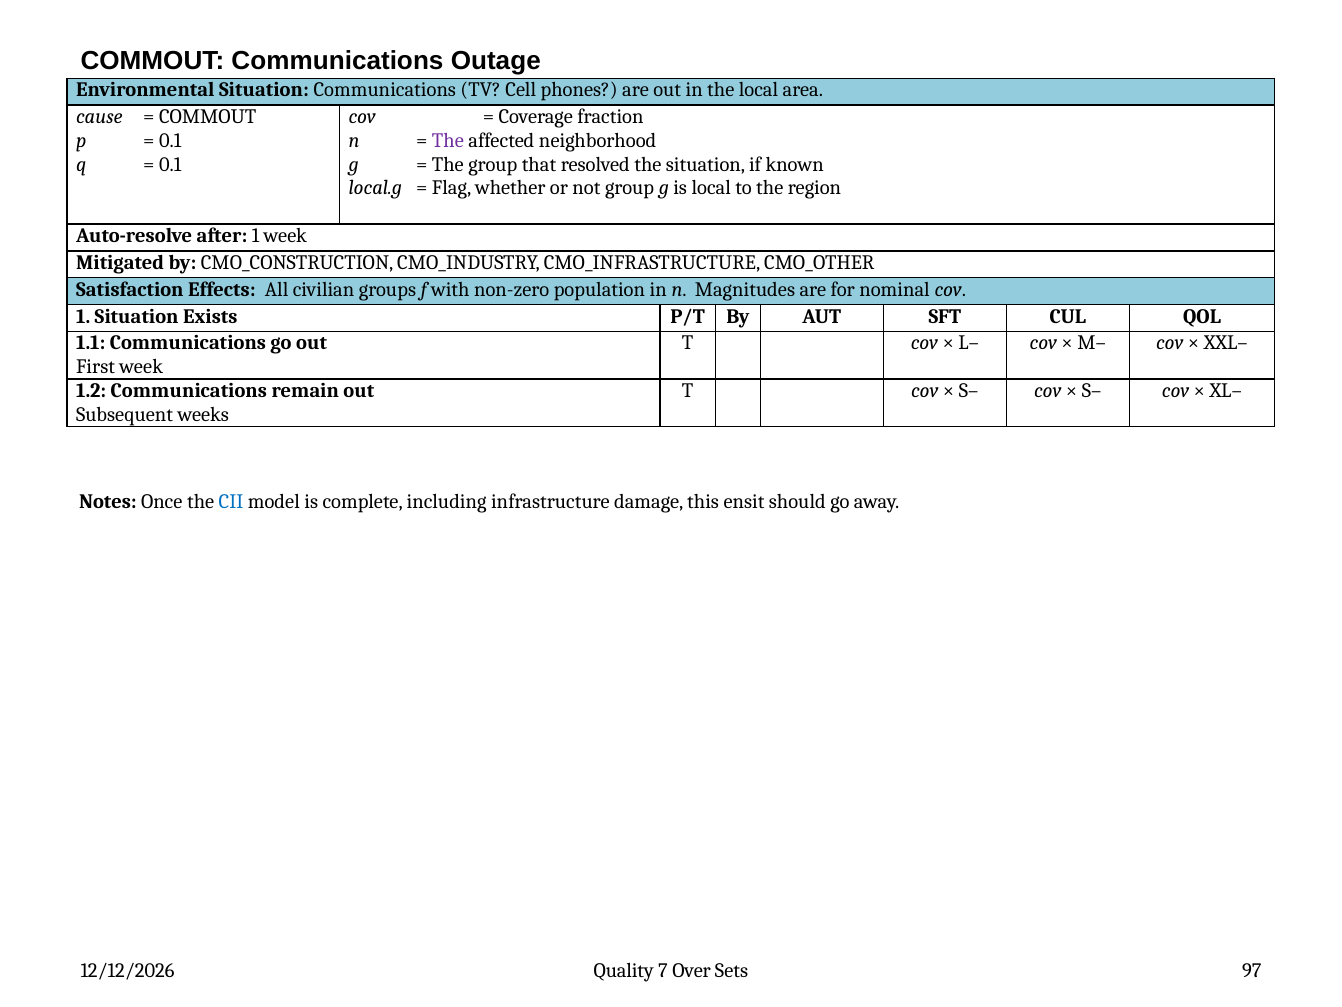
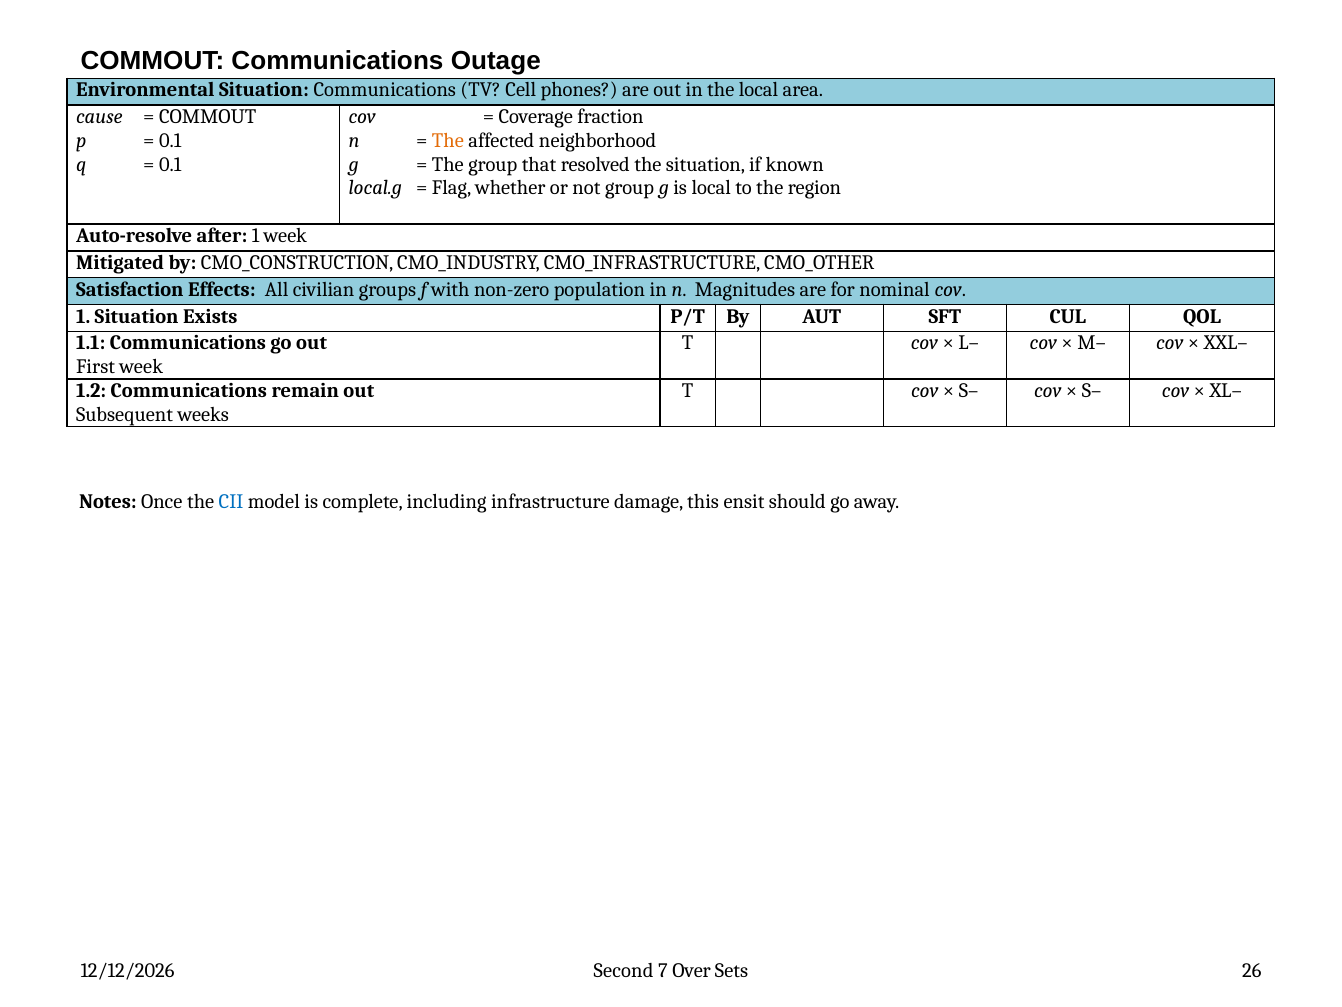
The at (448, 141) colour: purple -> orange
Quality: Quality -> Second
97: 97 -> 26
